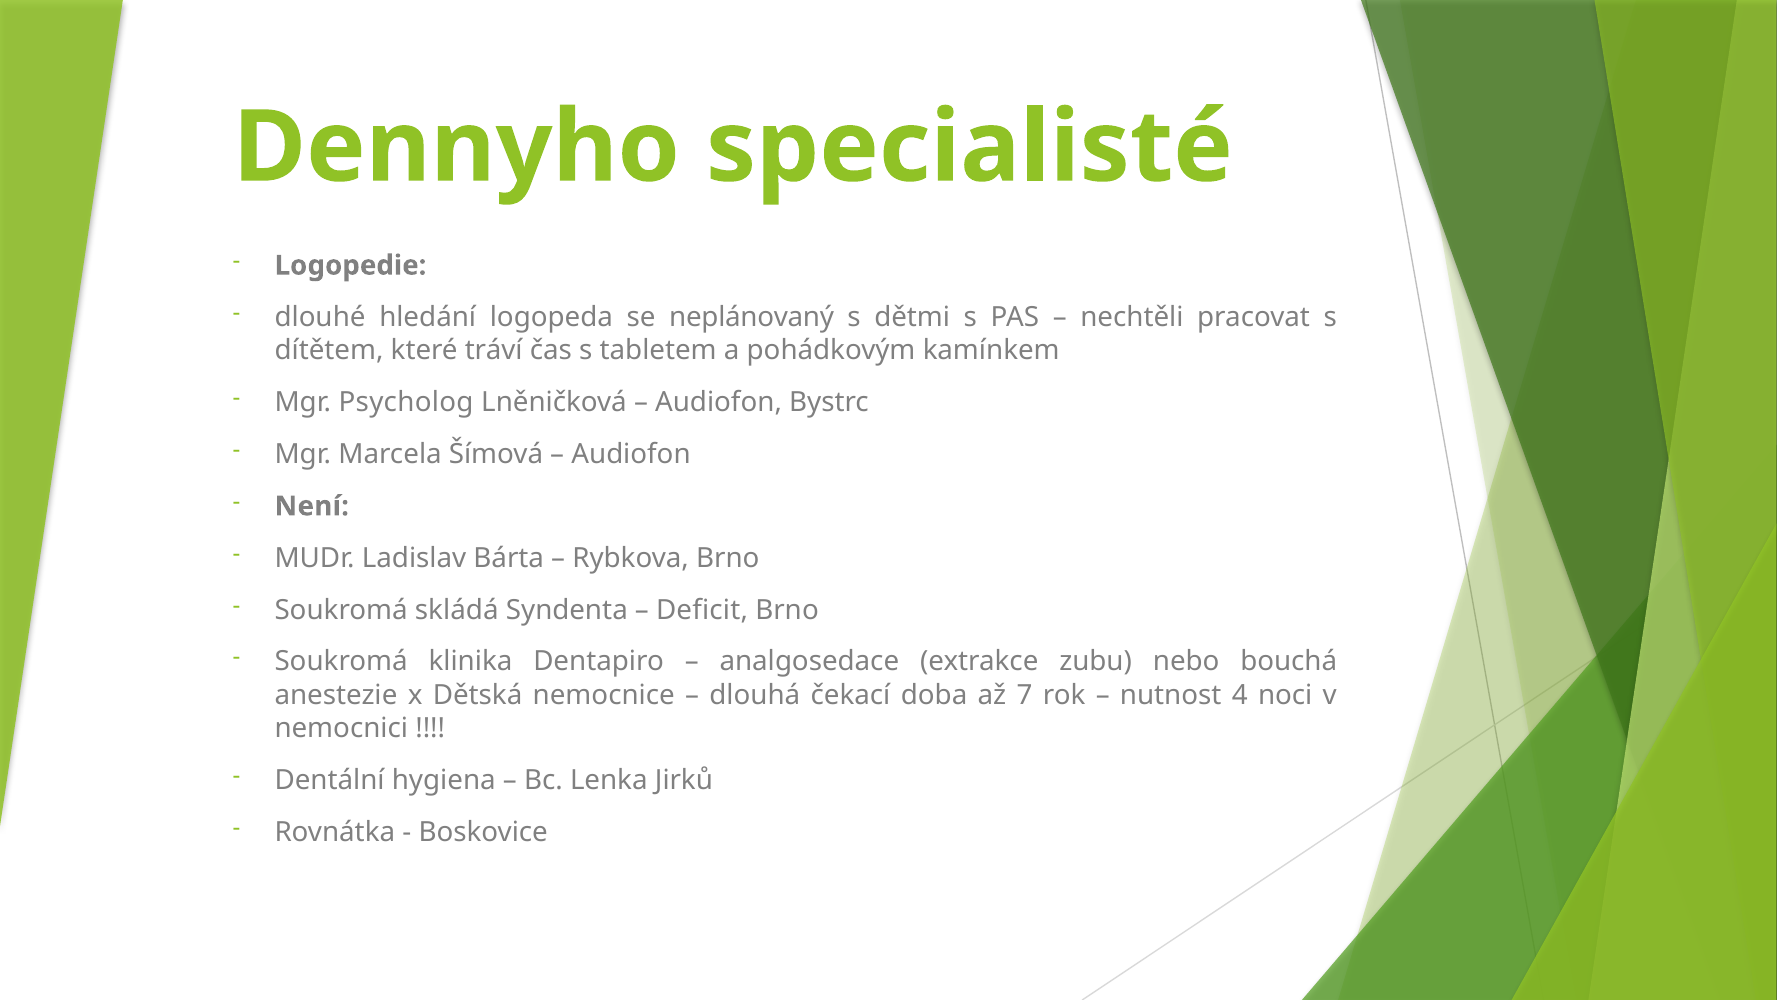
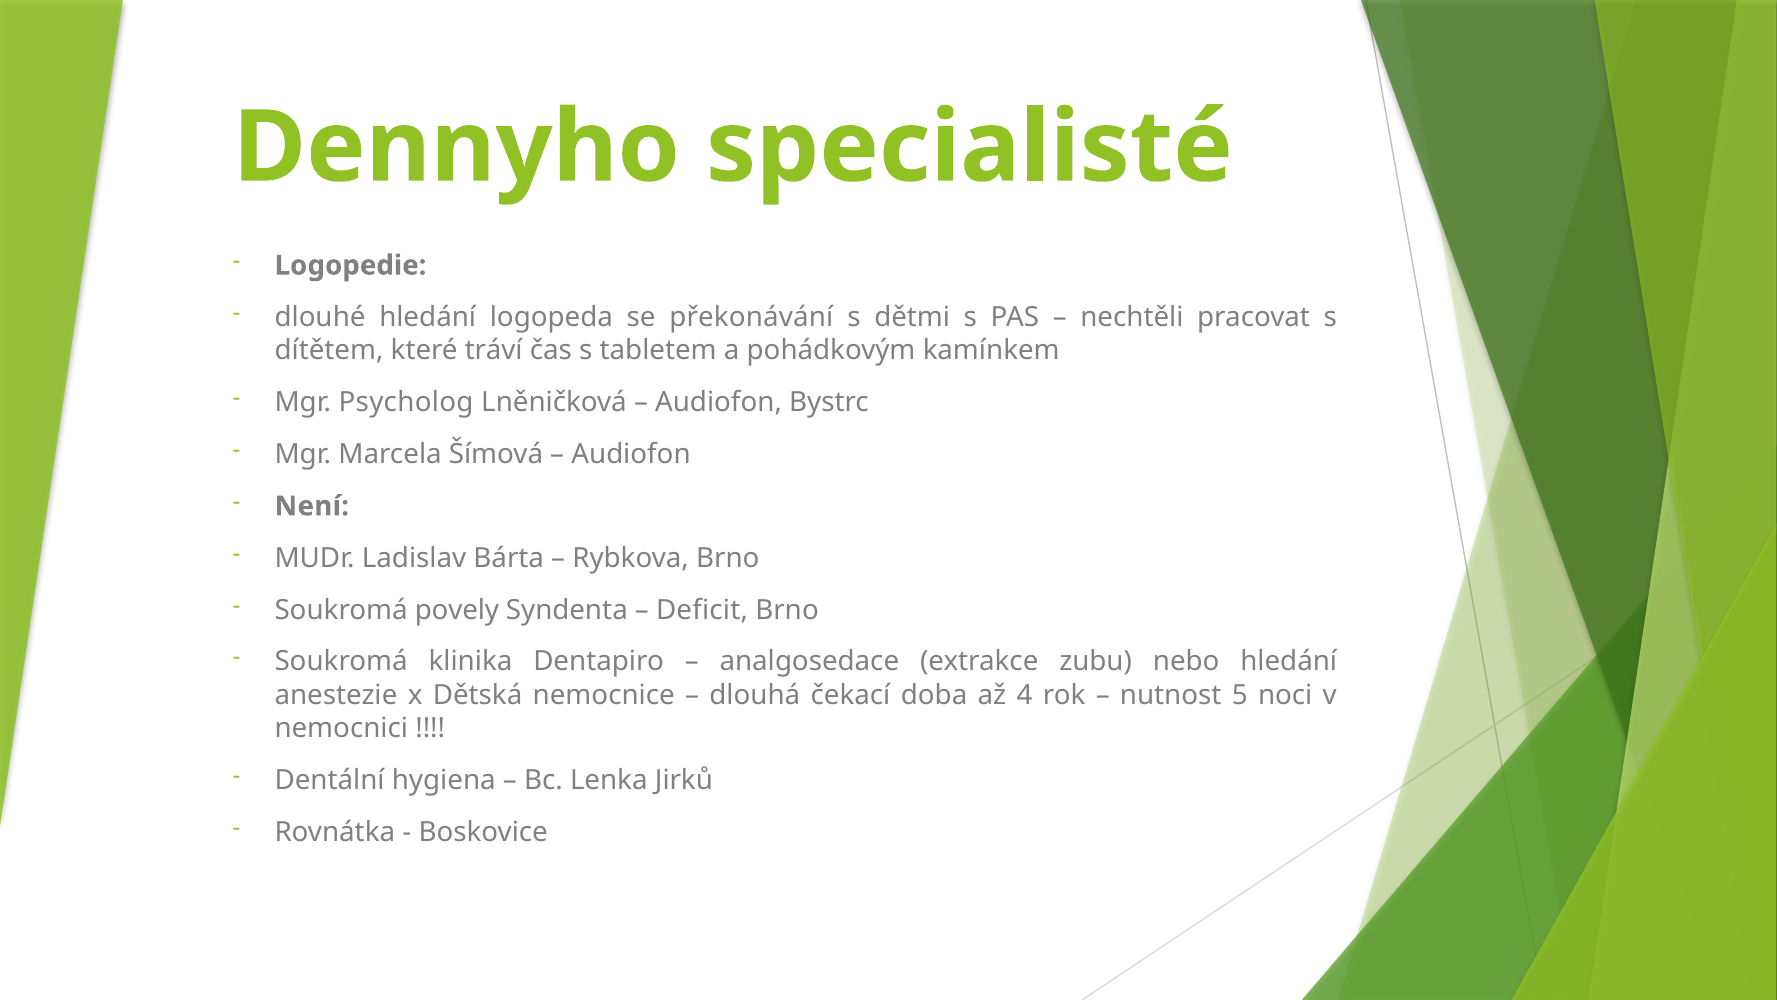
neplánovaný: neplánovaný -> překonávání
skládá: skládá -> povely
nebo bouchá: bouchá -> hledání
7: 7 -> 4
4: 4 -> 5
